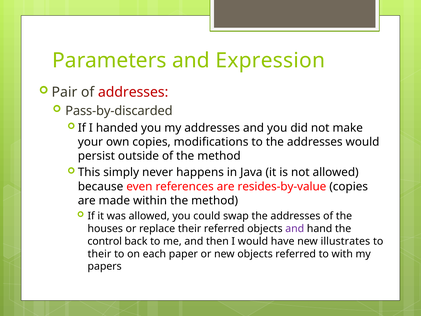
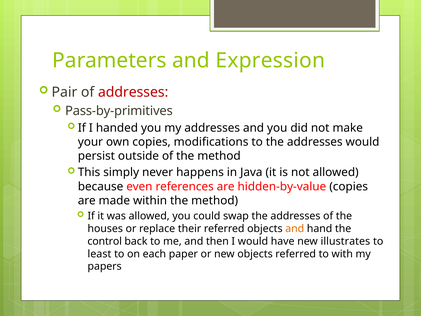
Pass-by-discarded: Pass-by-discarded -> Pass-by-primitives
resides-by-value: resides-by-value -> hidden-by-value
and at (295, 228) colour: purple -> orange
their at (99, 254): their -> least
